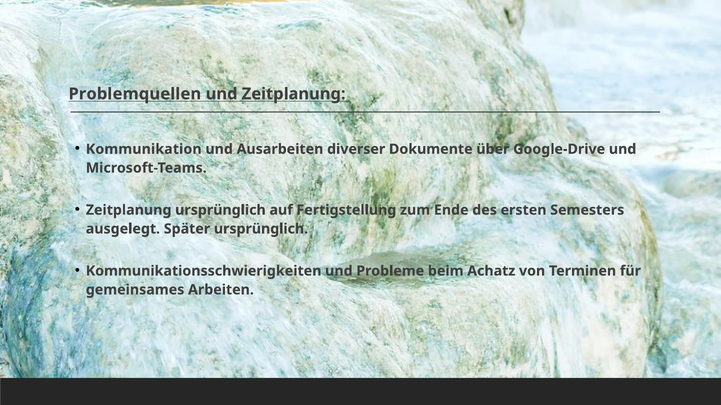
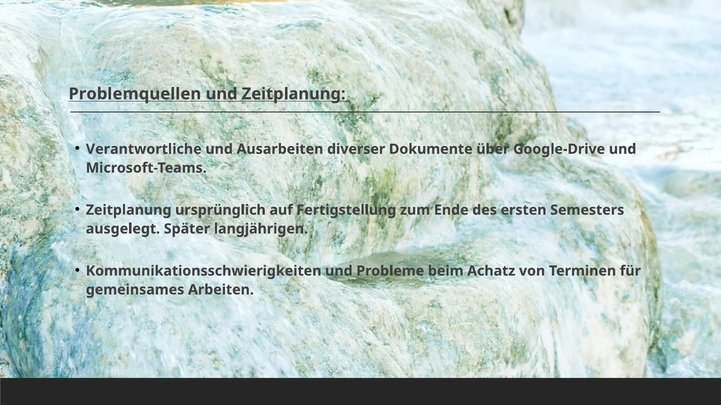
Kommunikation: Kommunikation -> Verantwortliche
Später ursprünglich: ursprünglich -> langjährigen
